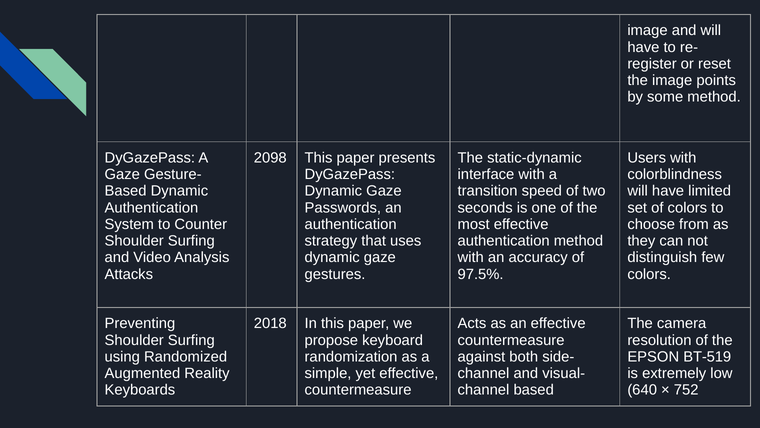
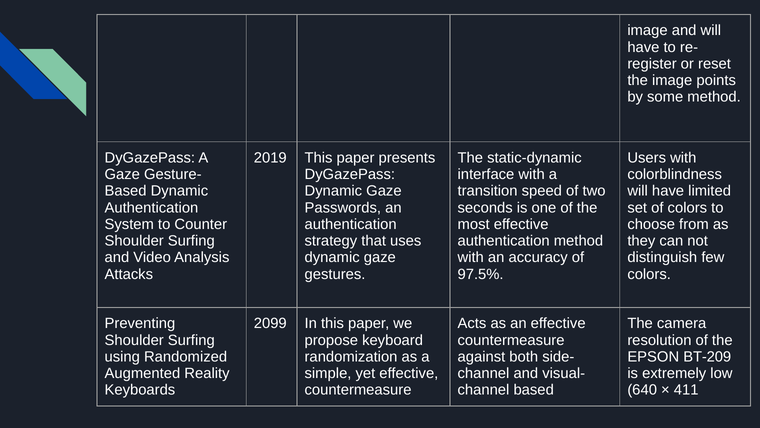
2098: 2098 -> 2019
2018: 2018 -> 2099
BT-519: BT-519 -> BT-209
752: 752 -> 411
